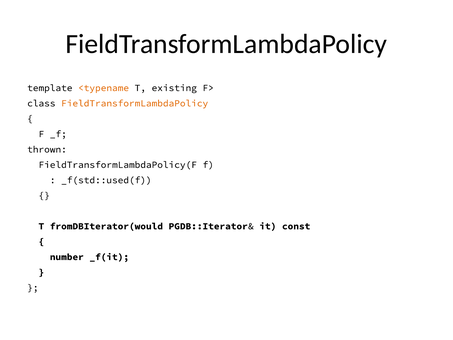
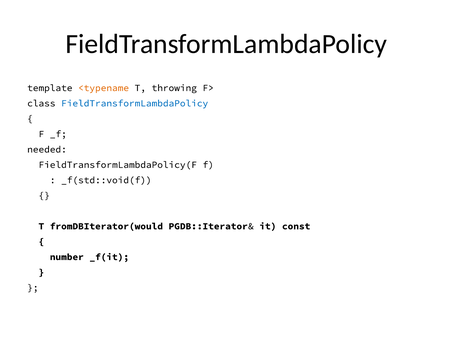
existing: existing -> throwing
FieldTransformLambdaPolicy at (135, 103) colour: orange -> blue
thrown: thrown -> needed
_f(std::used(f: _f(std::used(f -> _f(std::void(f
